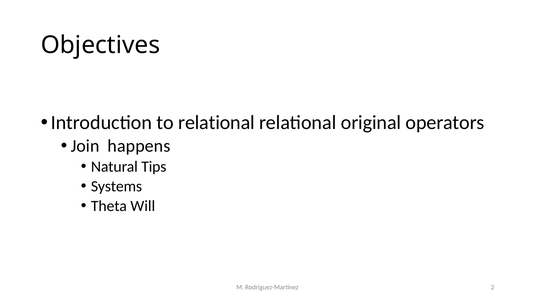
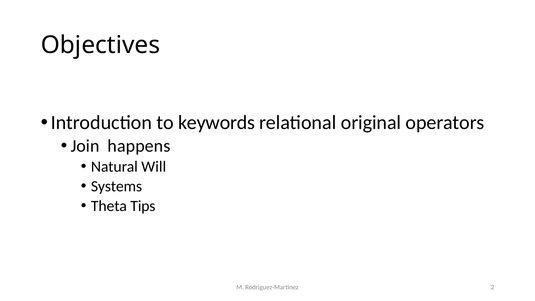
to relational: relational -> keywords
Tips: Tips -> Will
Will: Will -> Tips
